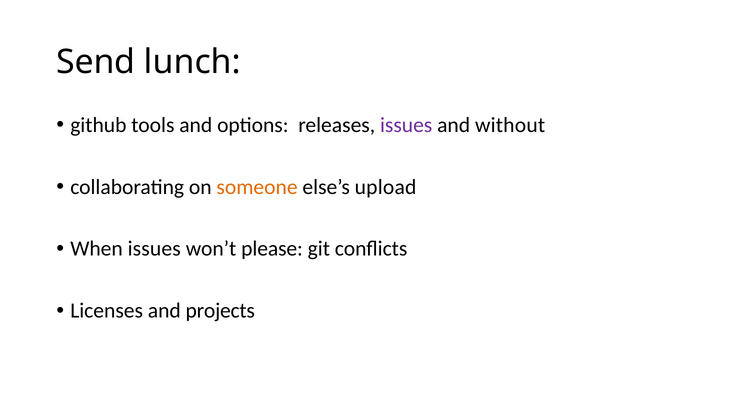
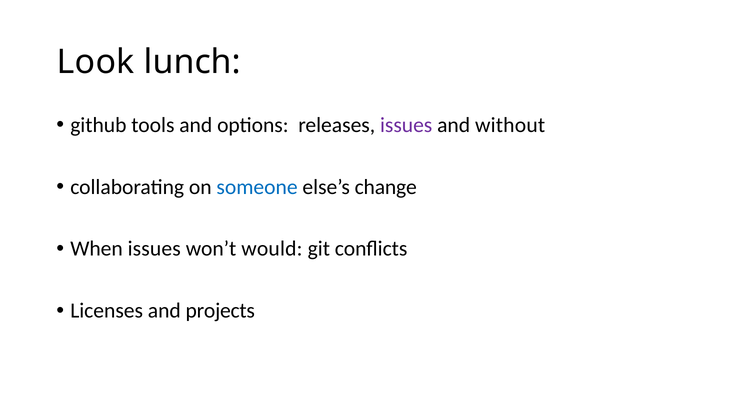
Send: Send -> Look
someone colour: orange -> blue
upload: upload -> change
please: please -> would
